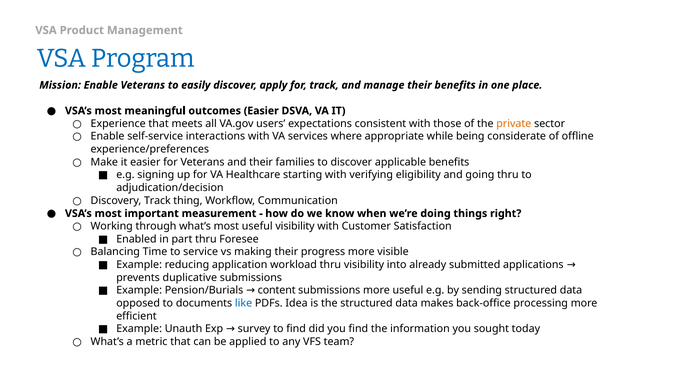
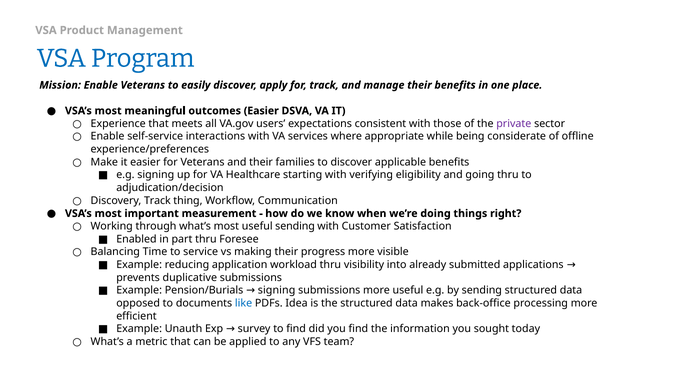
private colour: orange -> purple
useful visibility: visibility -> sending
Pension/Burials content: content -> signing
